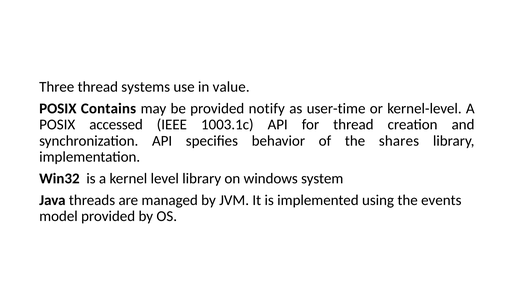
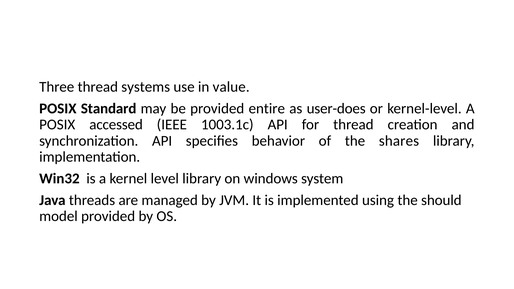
Contains: Contains -> Standard
notify: notify -> entire
user-time: user-time -> user-does
events: events -> should
